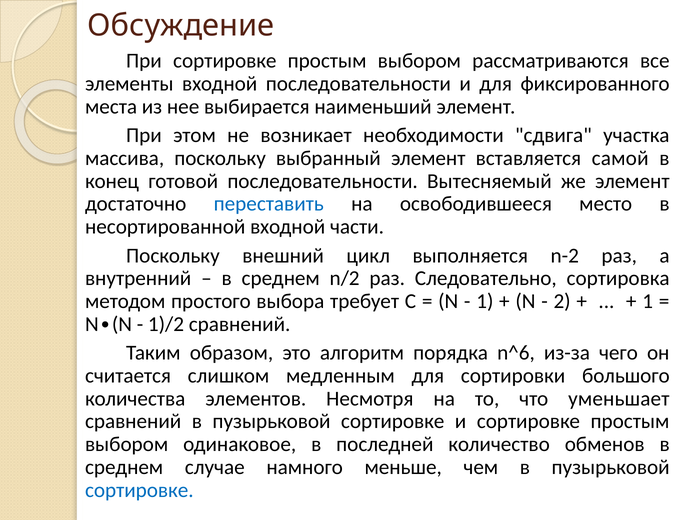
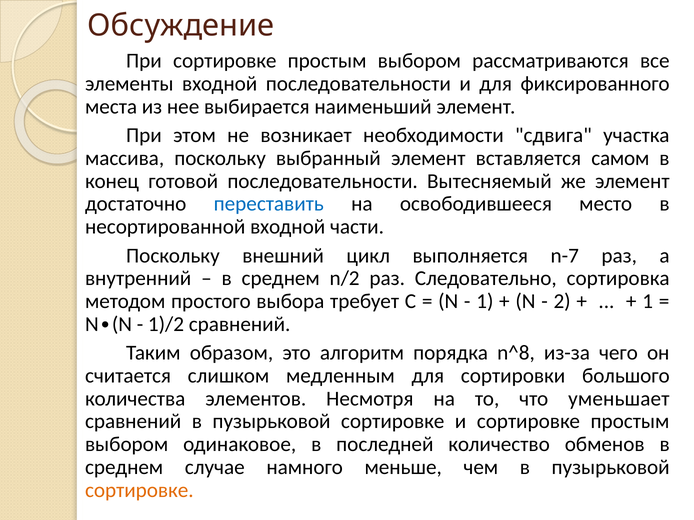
самой: самой -> самом
n-2: n-2 -> n-7
n^6: n^6 -> n^8
сортировке at (139, 491) colour: blue -> orange
